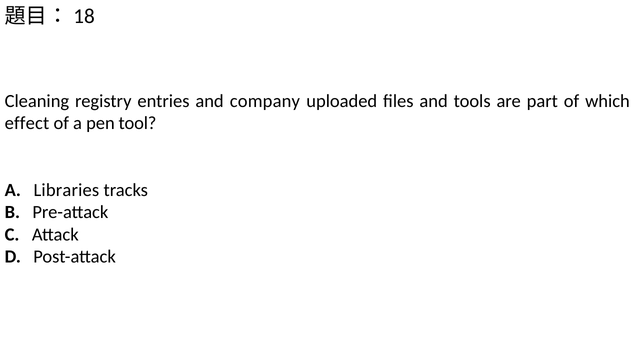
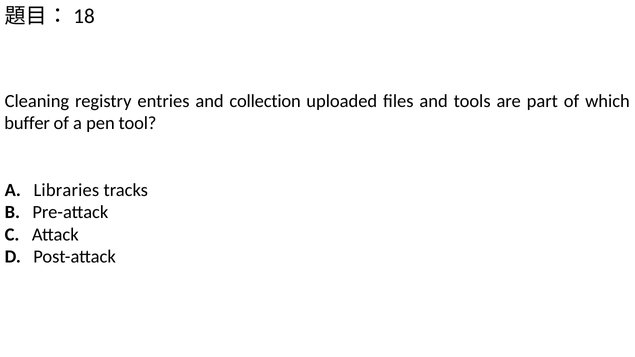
company: company -> collection
effect: effect -> buffer
